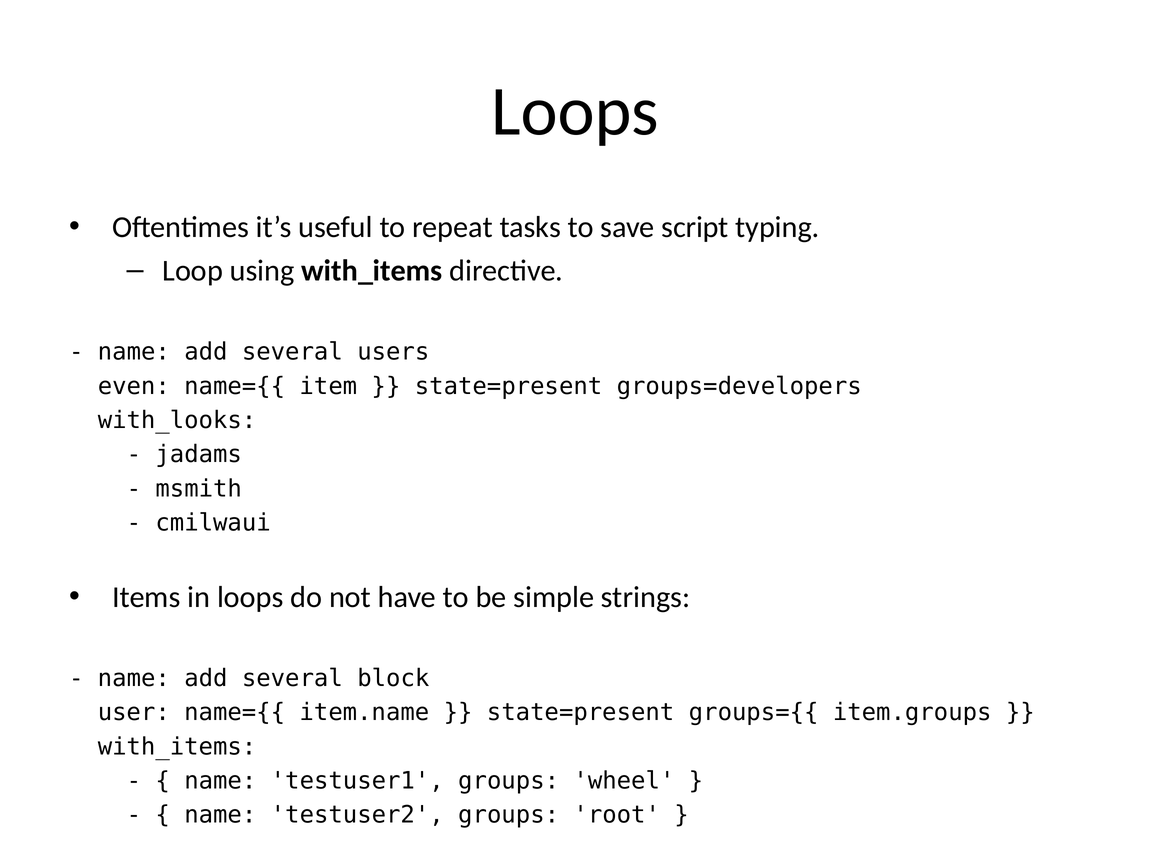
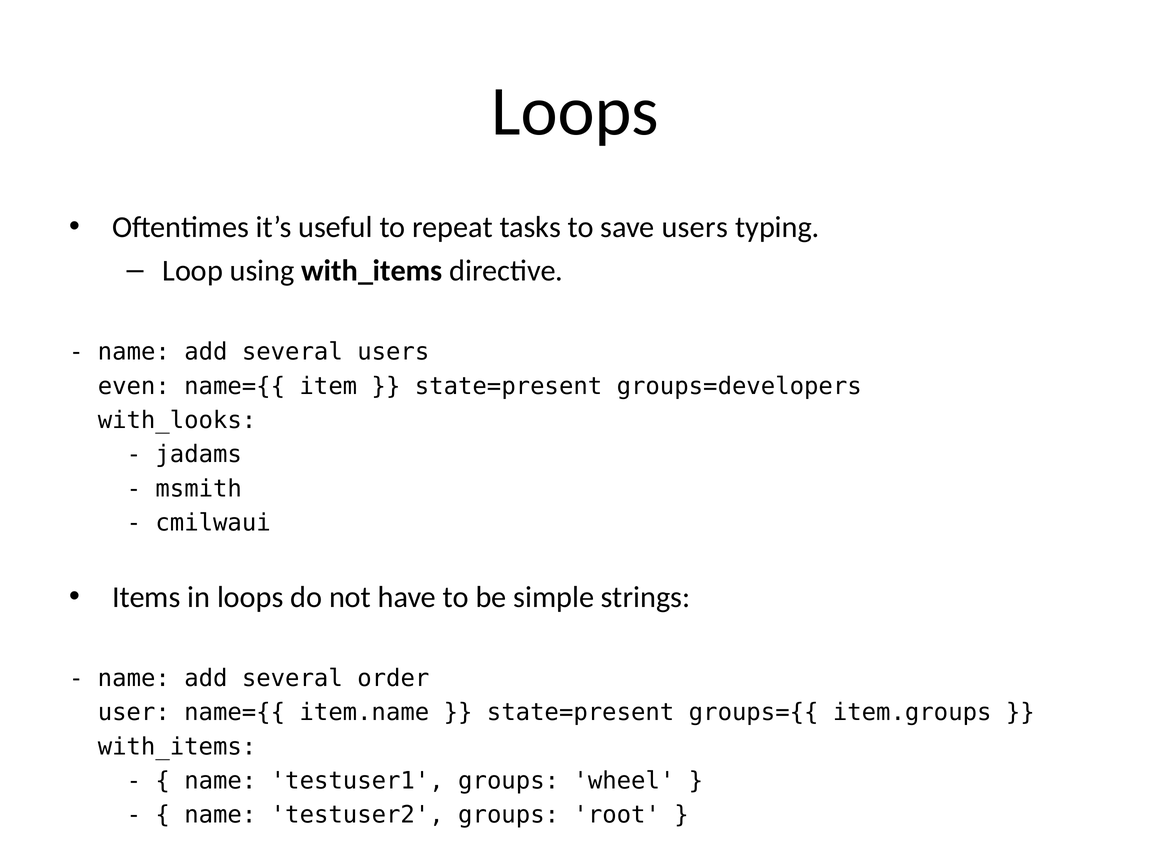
save script: script -> users
block: block -> order
